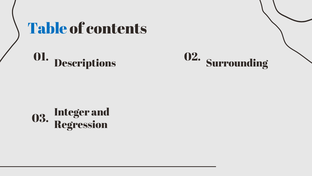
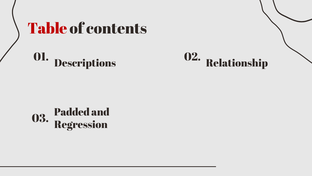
Table colour: blue -> red
Surrounding: Surrounding -> Relationship
Integer: Integer -> Padded
